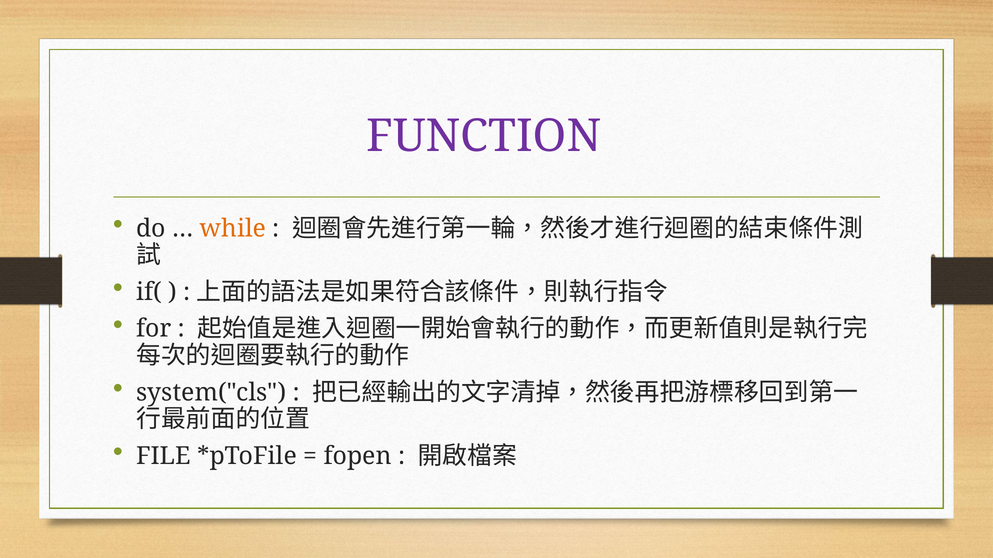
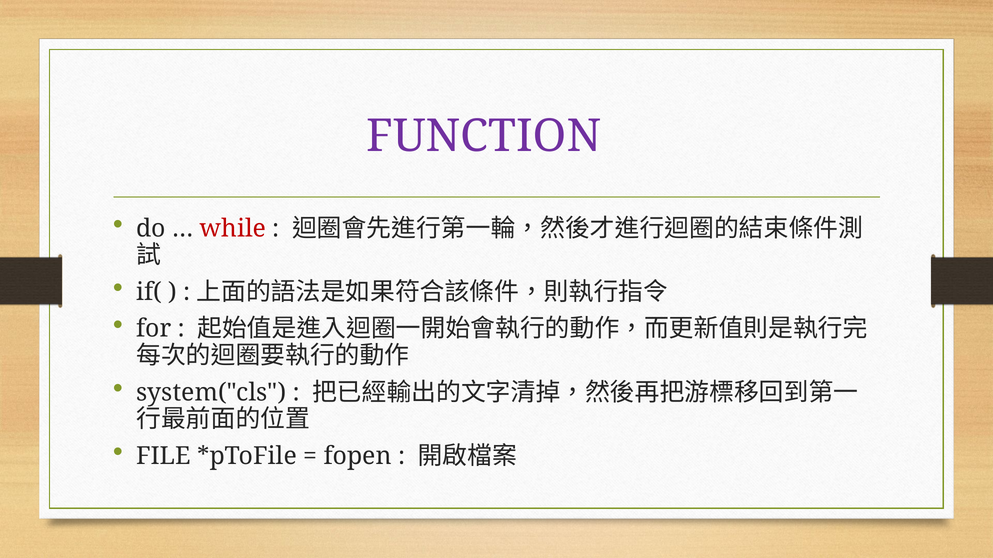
while colour: orange -> red
